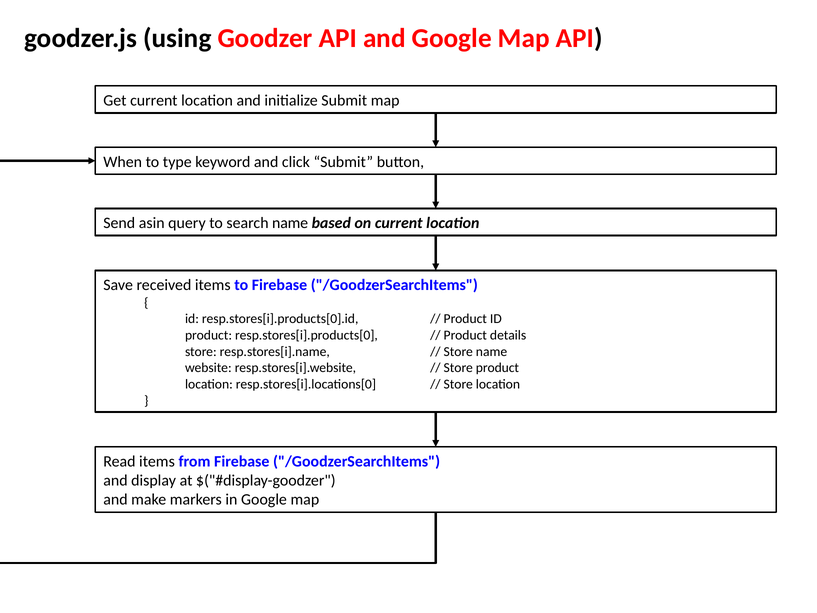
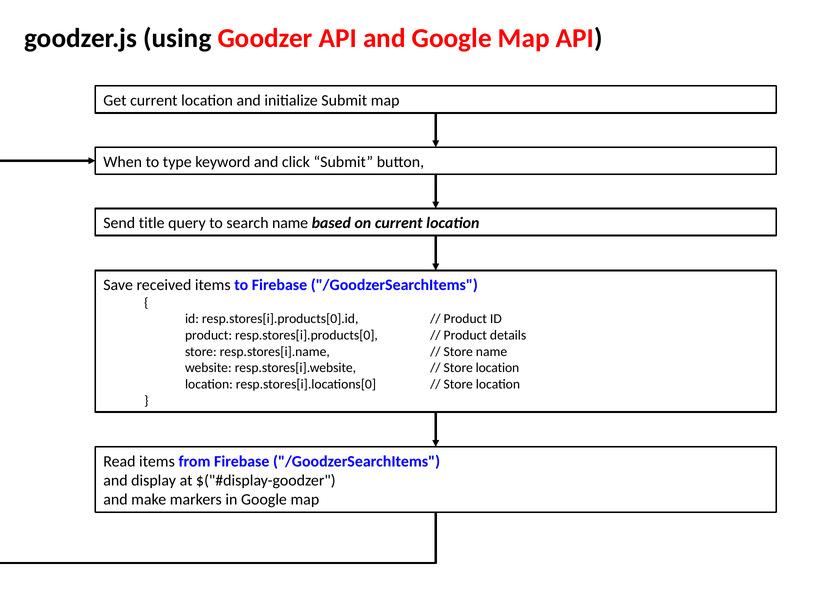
asin: asin -> title
product at (497, 368): product -> location
